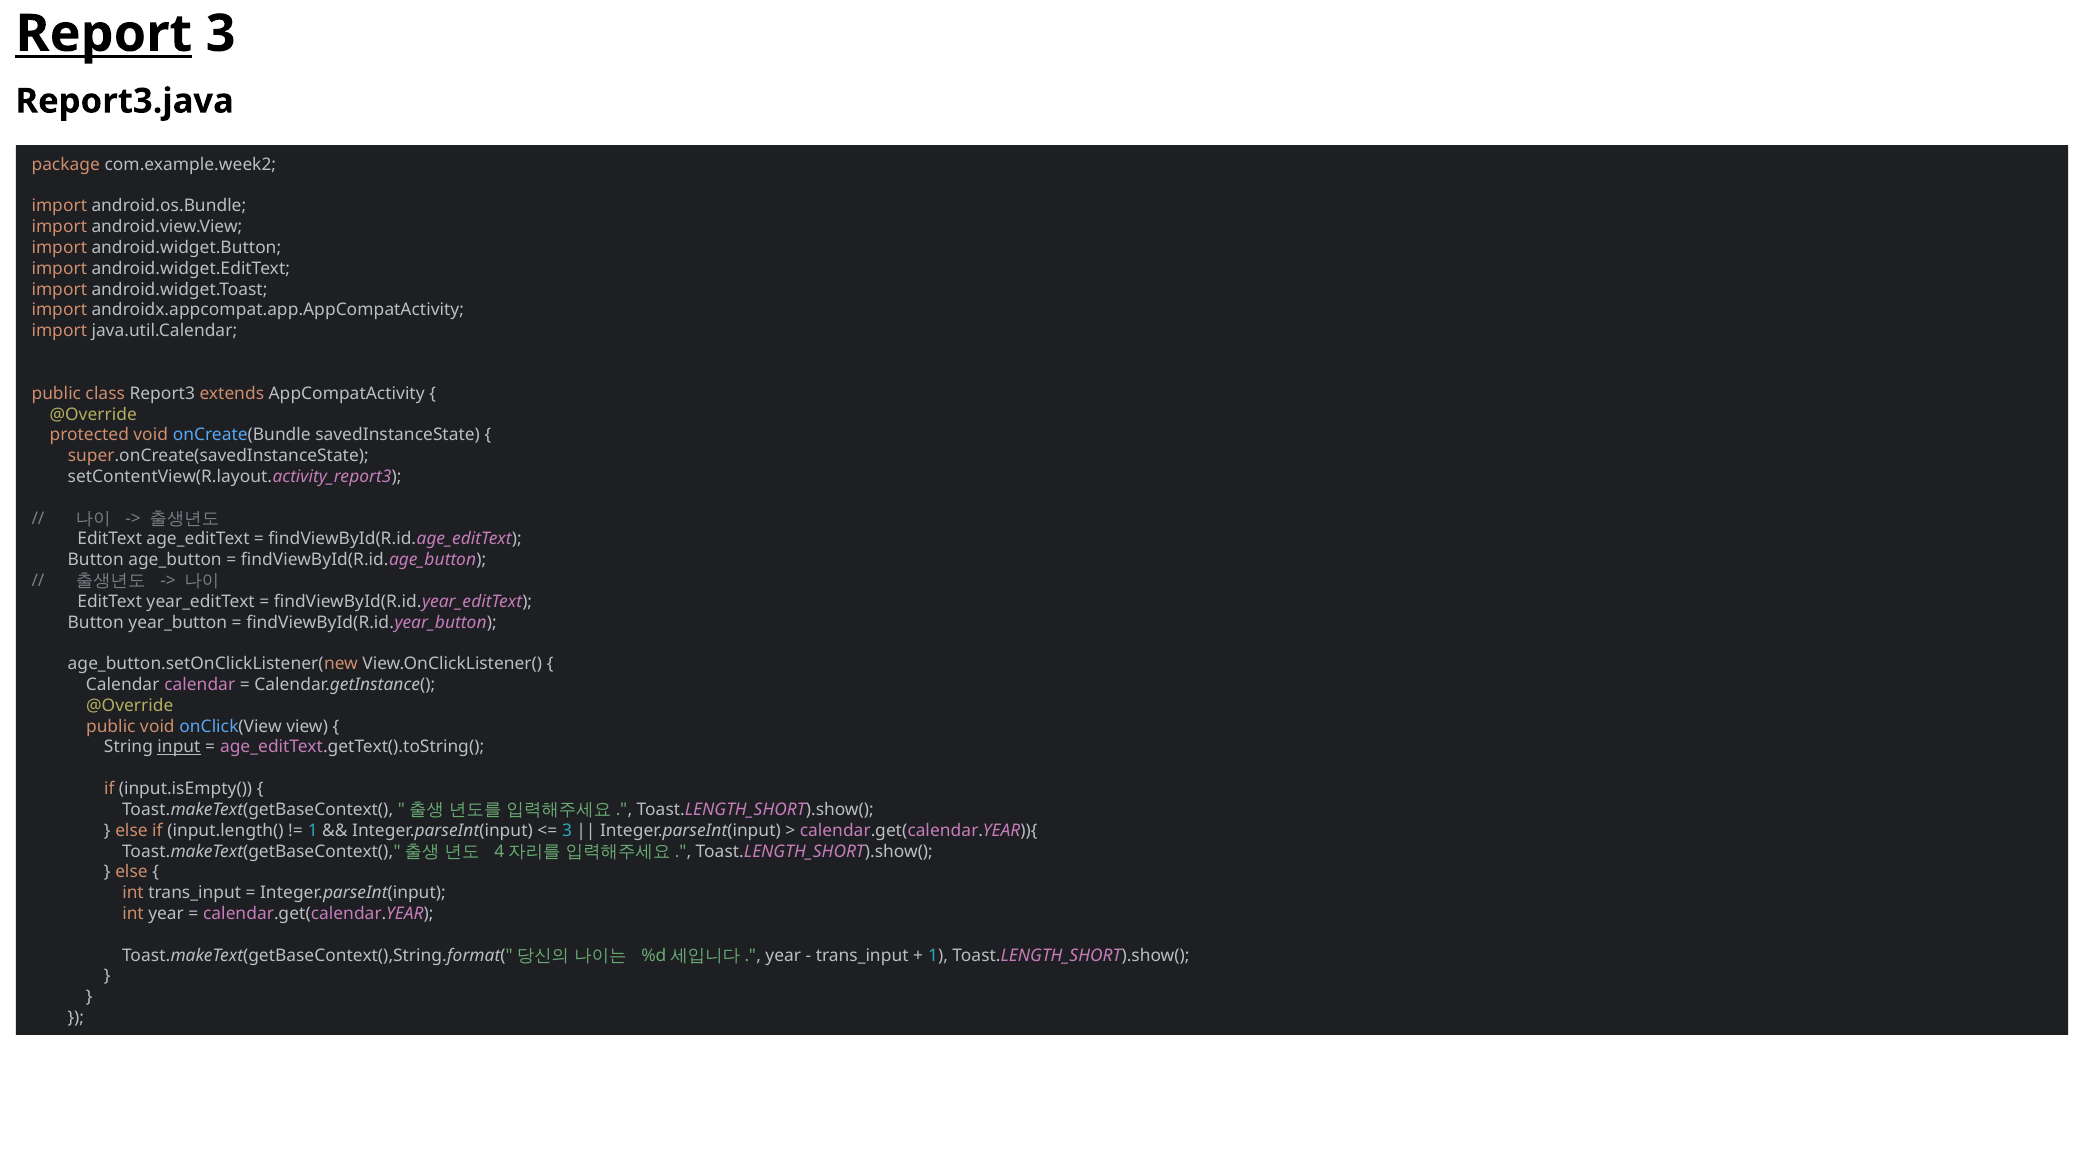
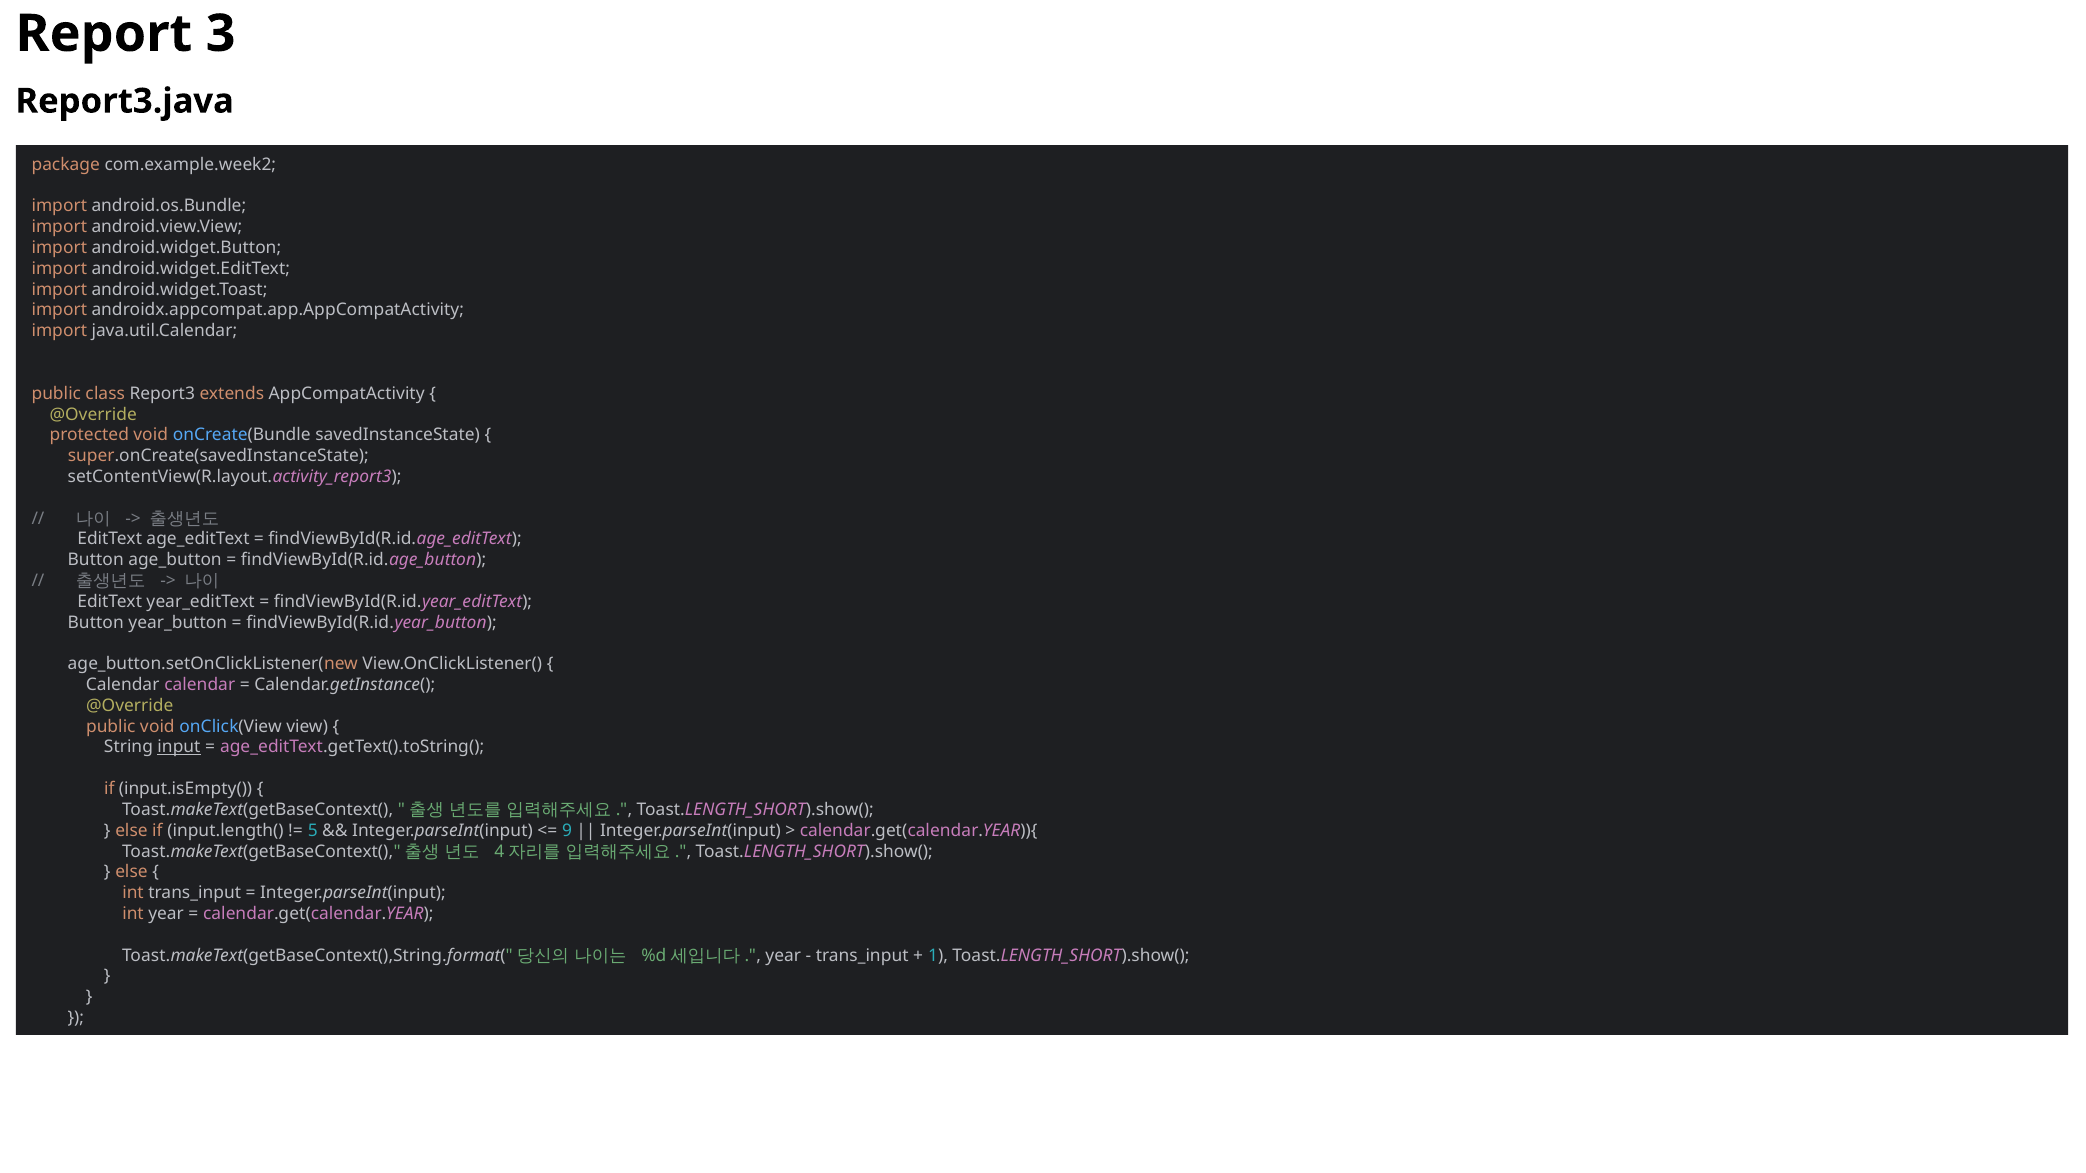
Report underline: present -> none
1 at (313, 831): 1 -> 5
3 at (567, 831): 3 -> 9
